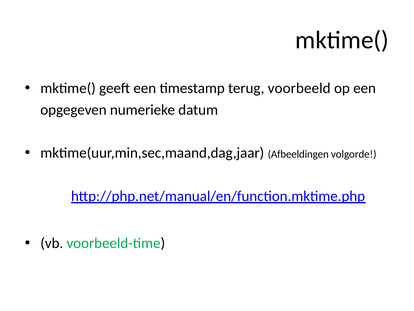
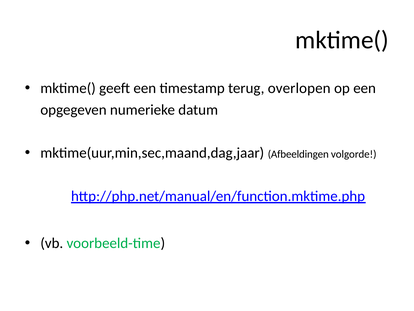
voorbeeld: voorbeeld -> overlopen
